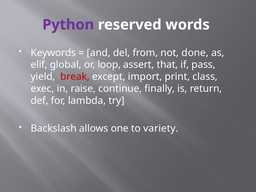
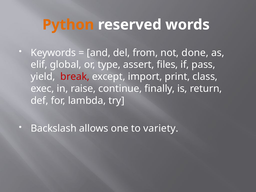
Python colour: purple -> orange
loop: loop -> type
that: that -> files
